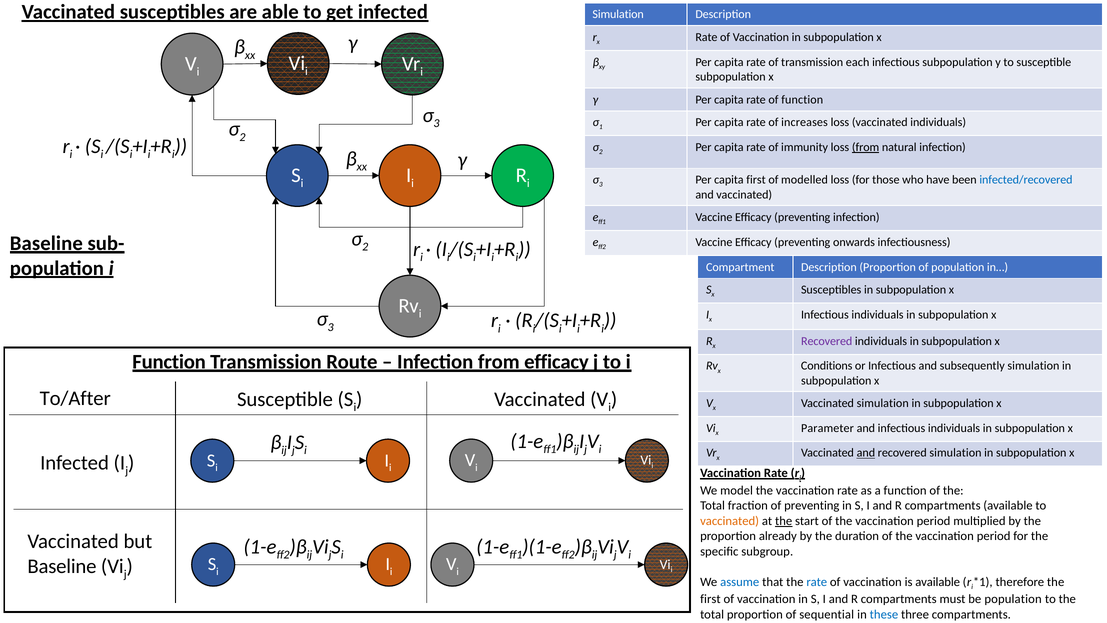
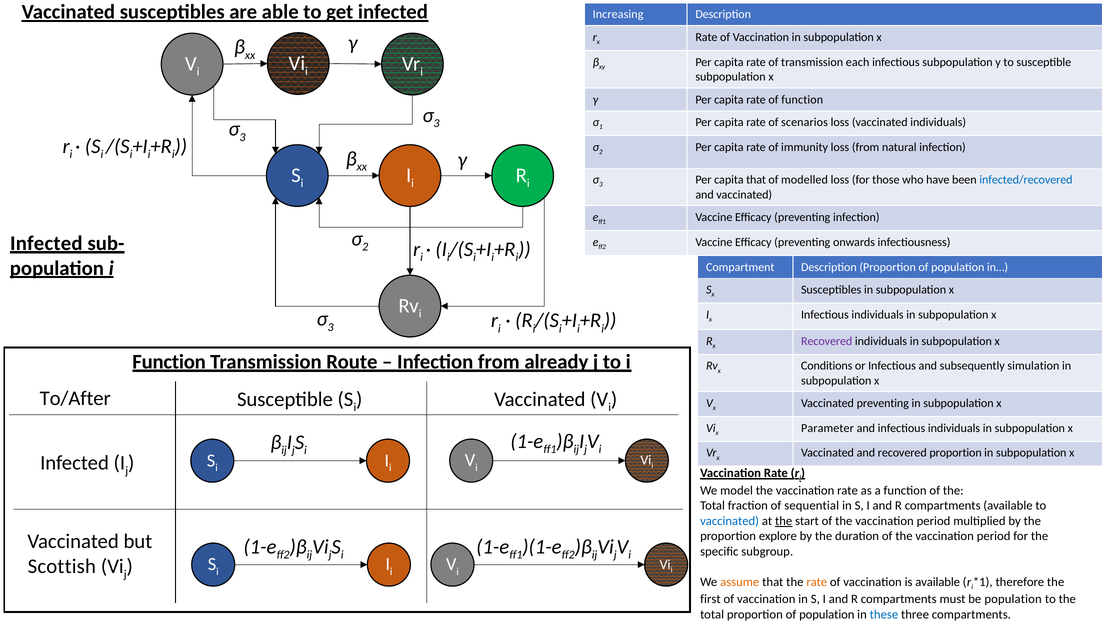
Simulation at (618, 14): Simulation -> Increasing
increases: increases -> scenarios
2 at (243, 137): 2 -> 3
from at (866, 147) underline: present -> none
capita first: first -> that
Baseline at (46, 243): Baseline -> Infected
from efficacy: efficacy -> already
Vaccinated simulation: simulation -> preventing
and at (866, 453) underline: present -> none
recovered simulation: simulation -> proportion
of preventing: preventing -> sequential
vaccinated at (730, 521) colour: orange -> blue
already: already -> explore
Baseline at (62, 566): Baseline -> Scottish
assume colour: blue -> orange
rate at (817, 582) colour: blue -> orange
total proportion of sequential: sequential -> population
